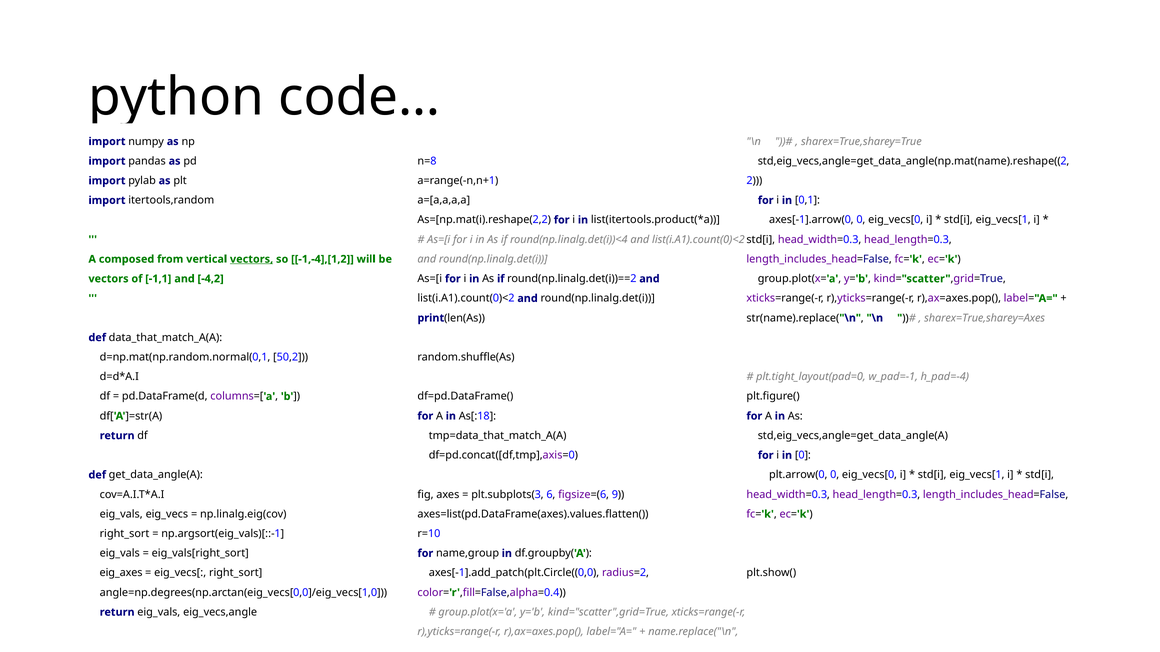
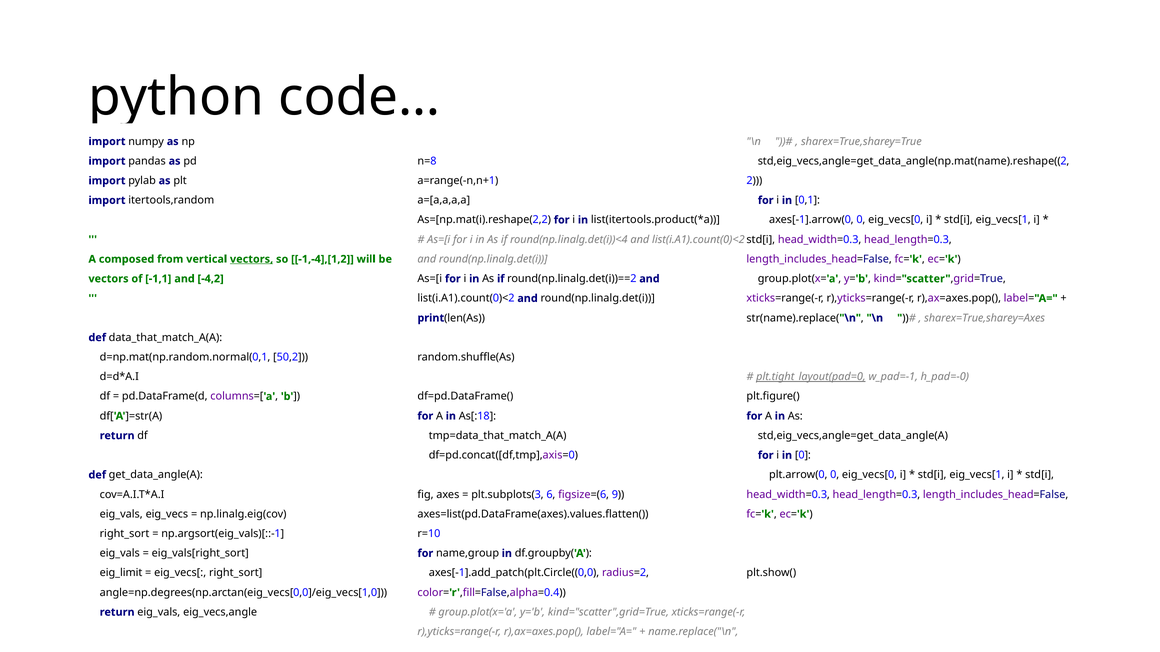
plt.tight_layout(pad=0 underline: none -> present
h_pad=-4: h_pad=-4 -> h_pad=-0
eig_axes: eig_axes -> eig_limit
